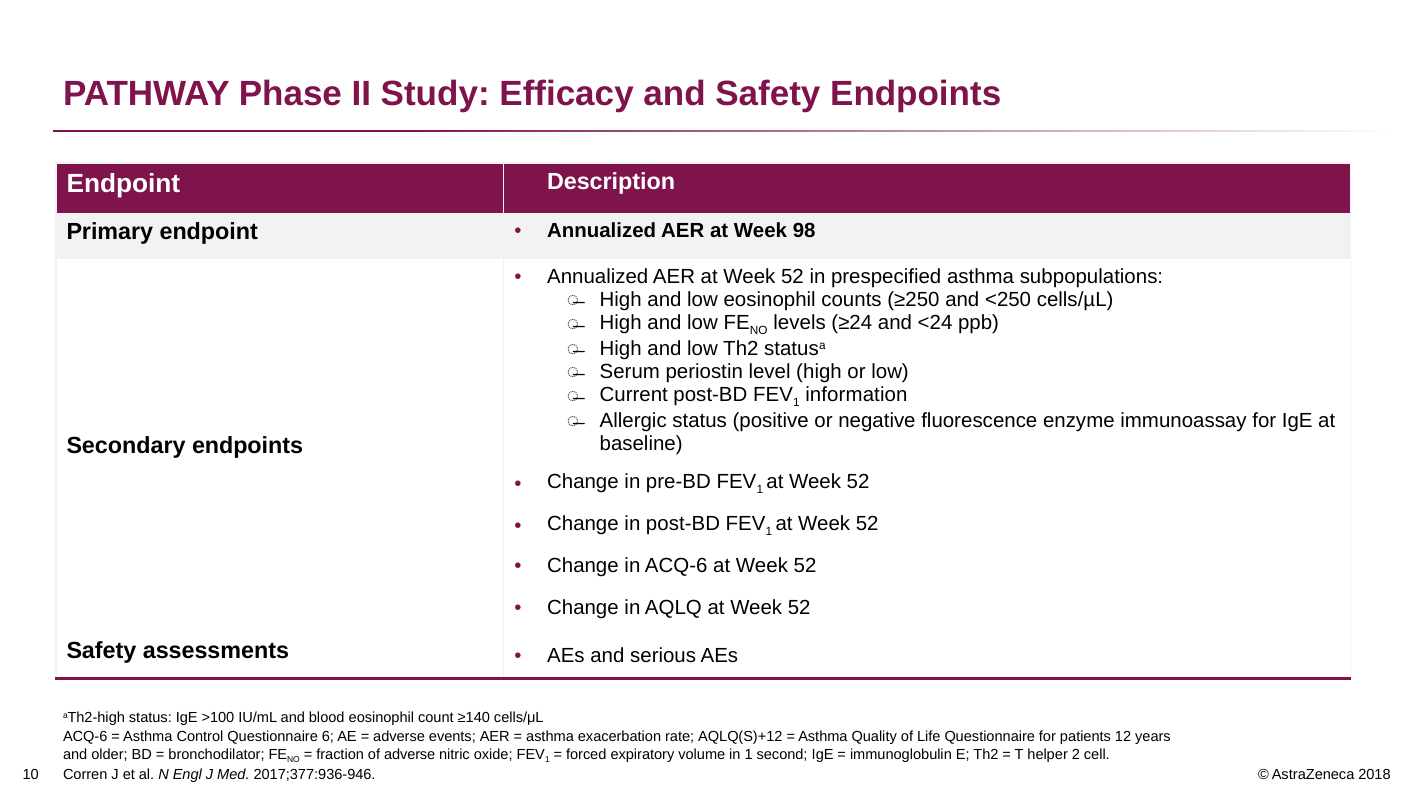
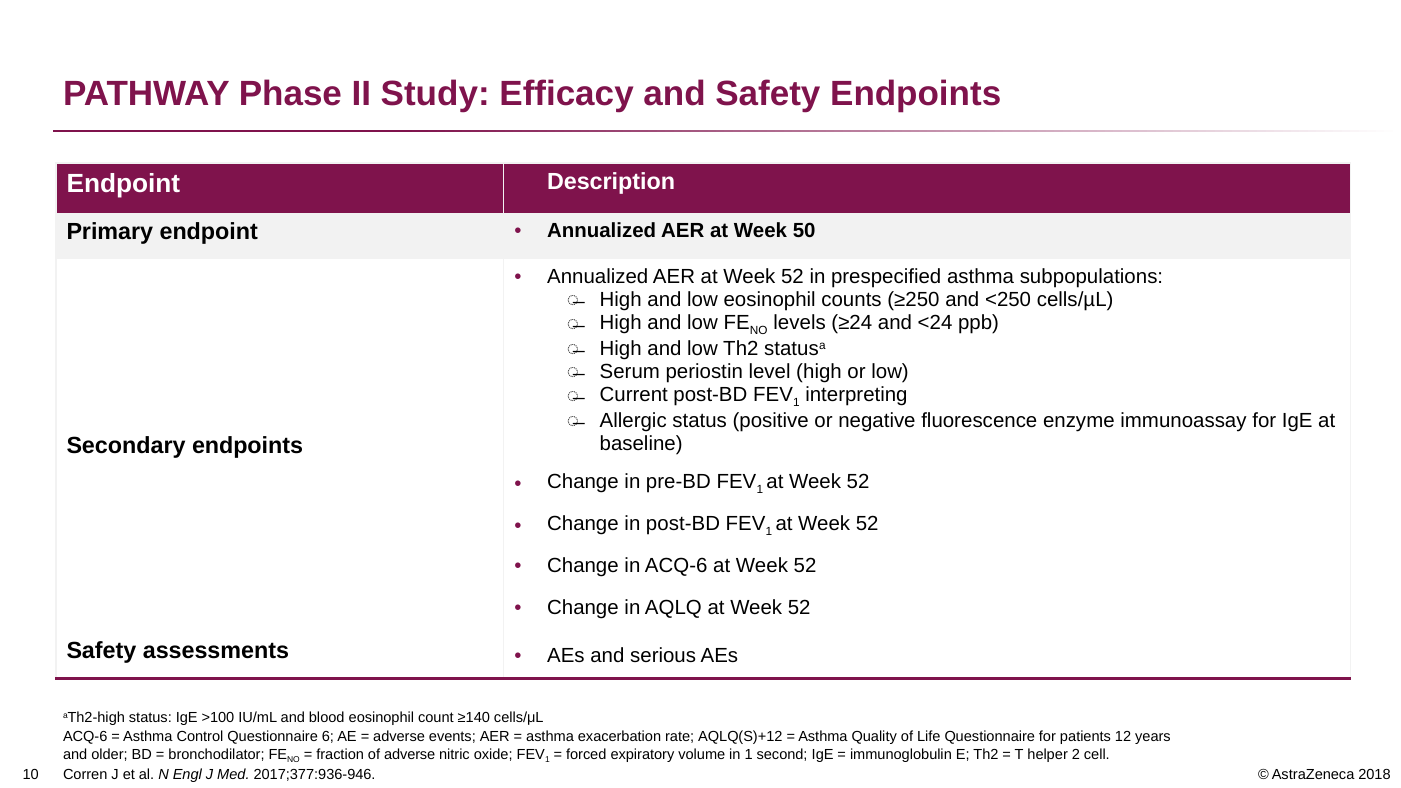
98: 98 -> 50
information: information -> interpreting
